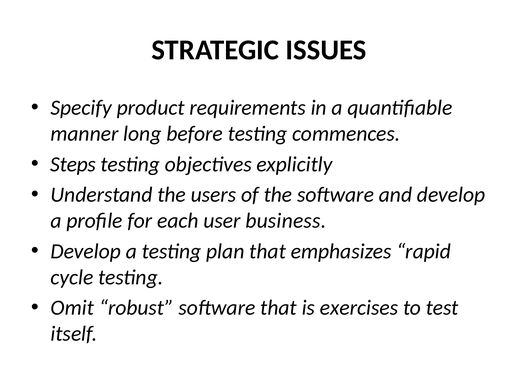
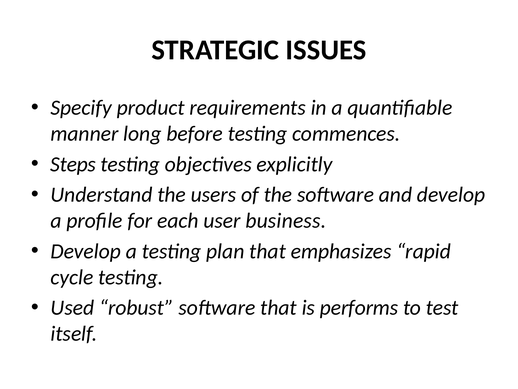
Omit: Omit -> Used
exercises: exercises -> performs
